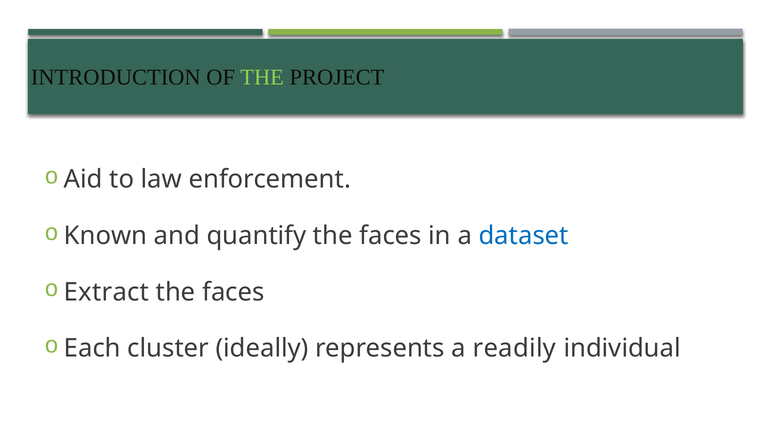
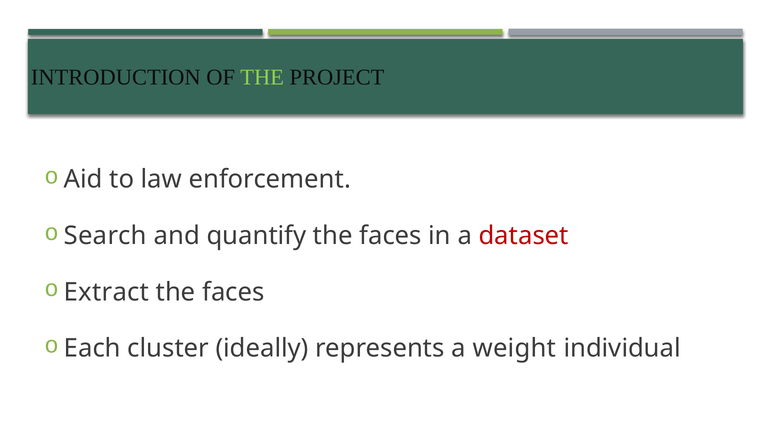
Known: Known -> Search
dataset colour: blue -> red
readily: readily -> weight
